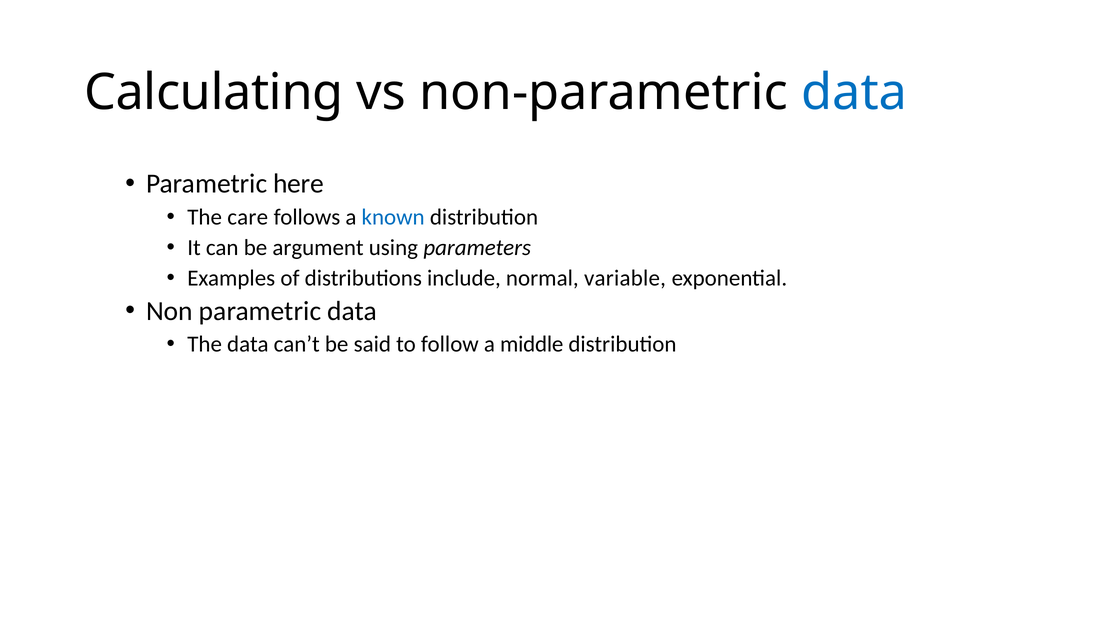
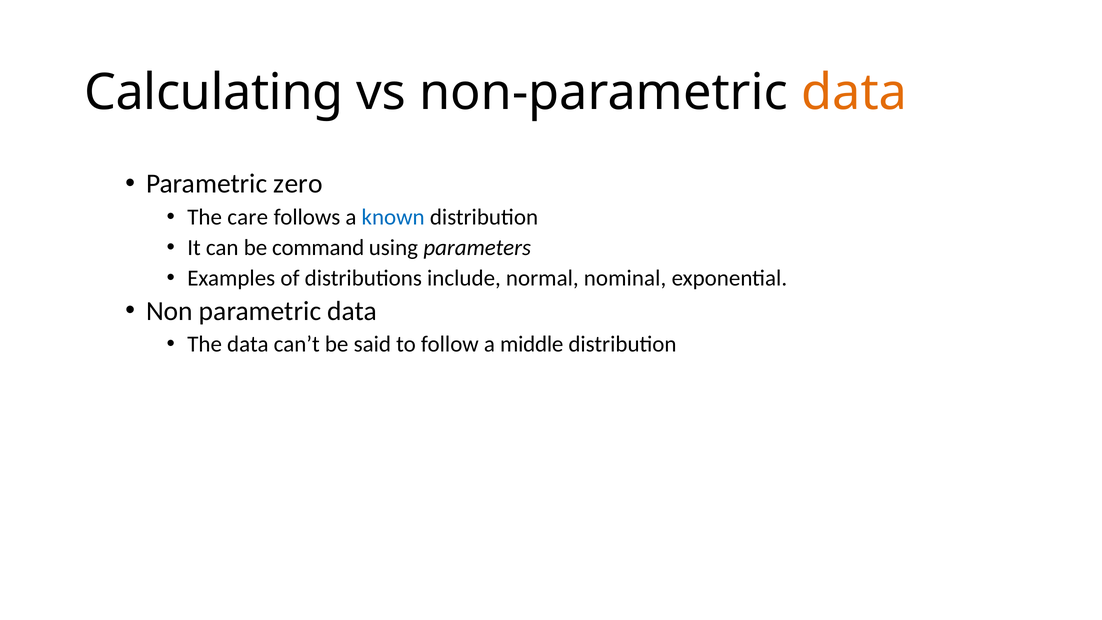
data at (854, 93) colour: blue -> orange
here: here -> zero
argument: argument -> command
variable: variable -> nominal
